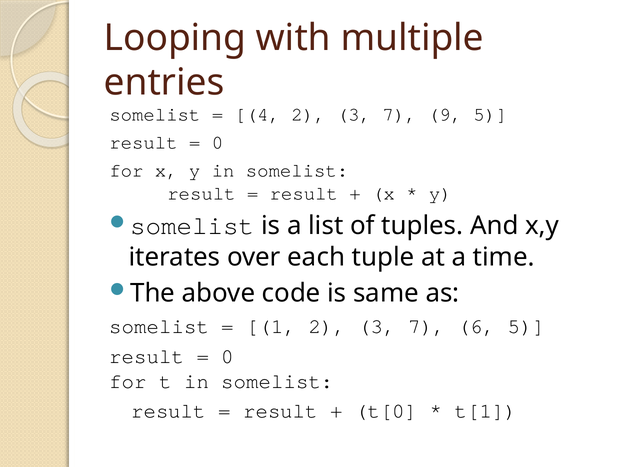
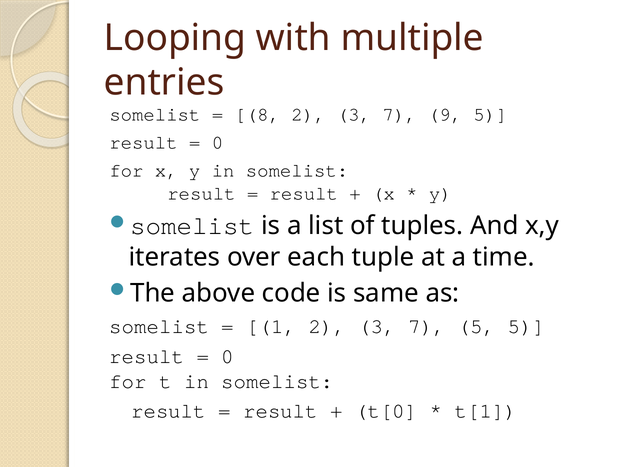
4: 4 -> 8
7 6: 6 -> 5
